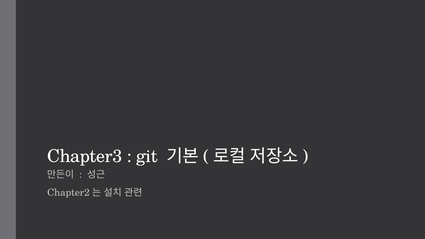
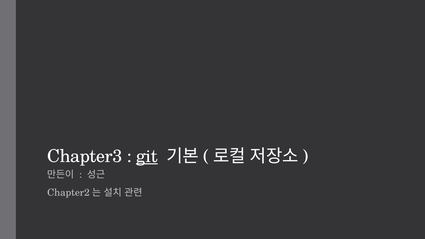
git underline: none -> present
